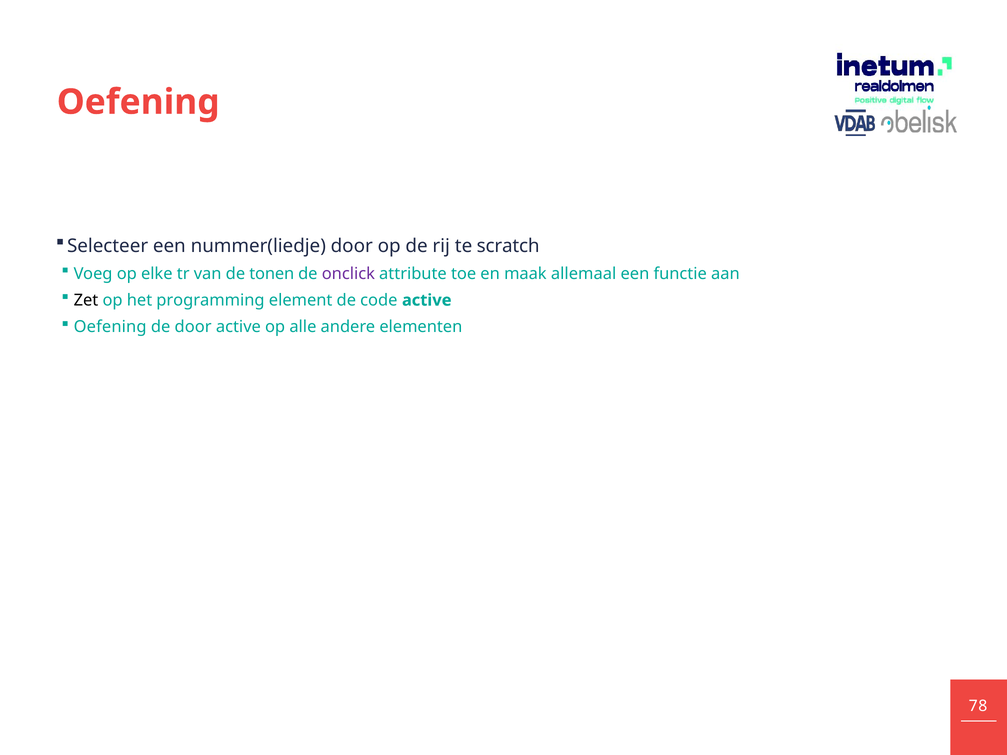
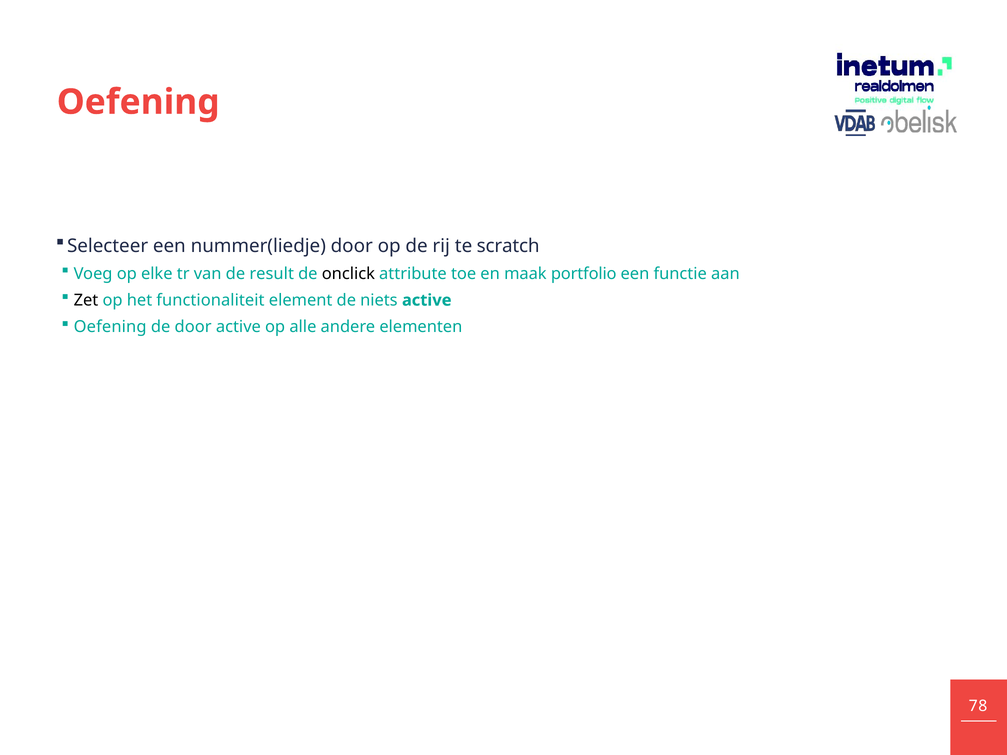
tonen: tonen -> result
onclick colour: purple -> black
allemaal: allemaal -> portfolio
programming: programming -> functionaliteit
code: code -> niets
